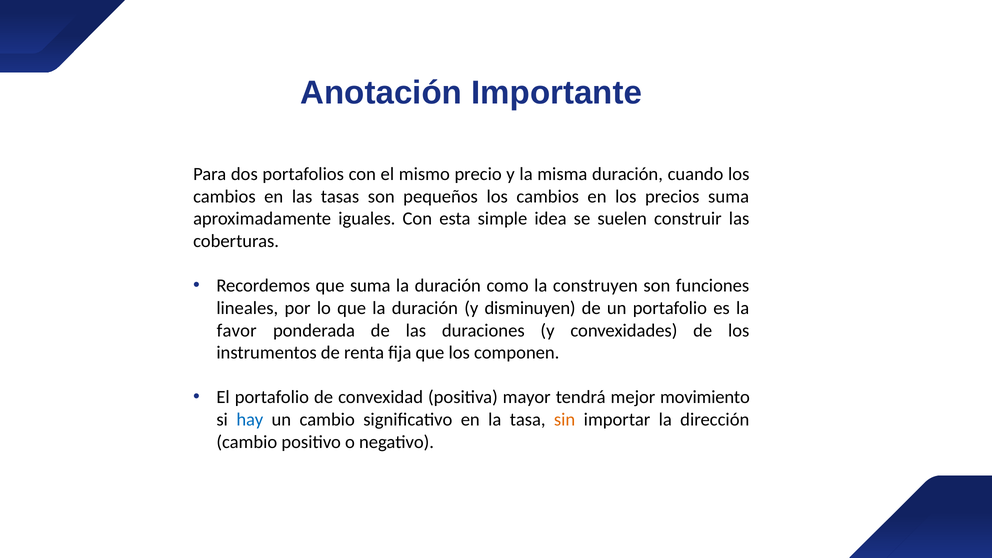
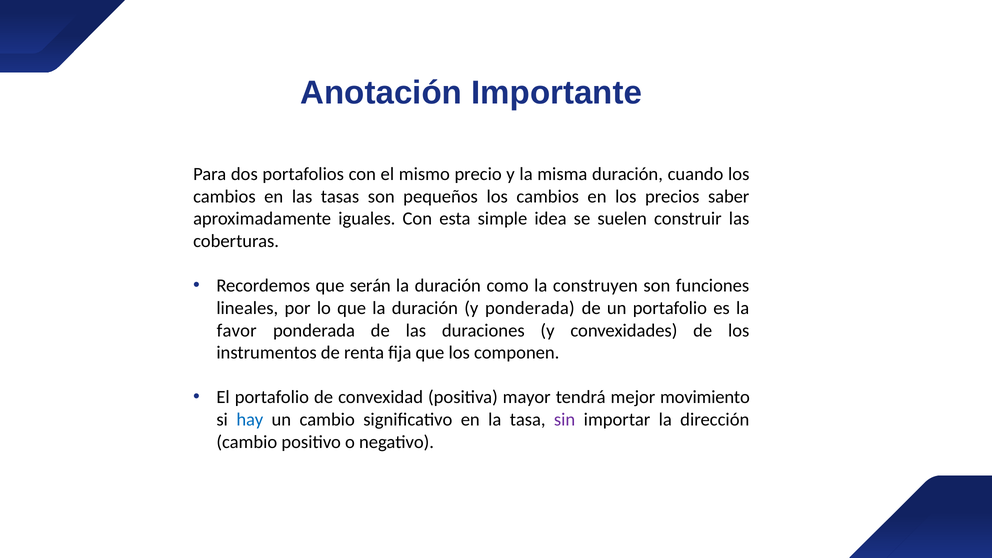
precios suma: suma -> saber
que suma: suma -> serán
y disminuyen: disminuyen -> ponderada
sin colour: orange -> purple
